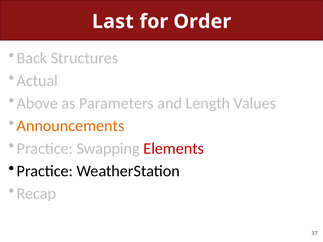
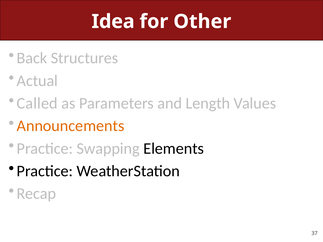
Last: Last -> Idea
Order: Order -> Other
Above: Above -> Called
Elements colour: red -> black
